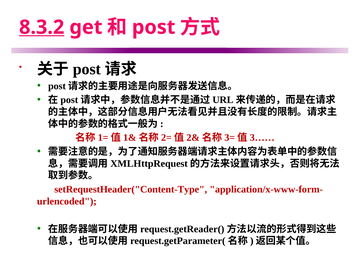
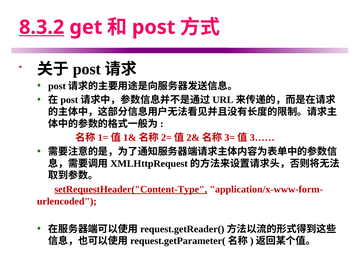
setRequestHeader("Content-Type underline: none -> present
